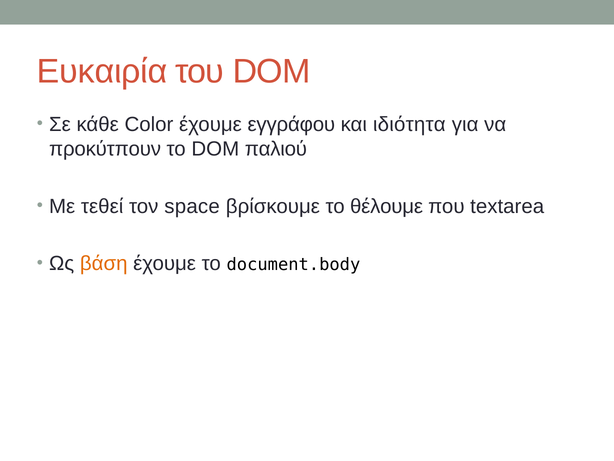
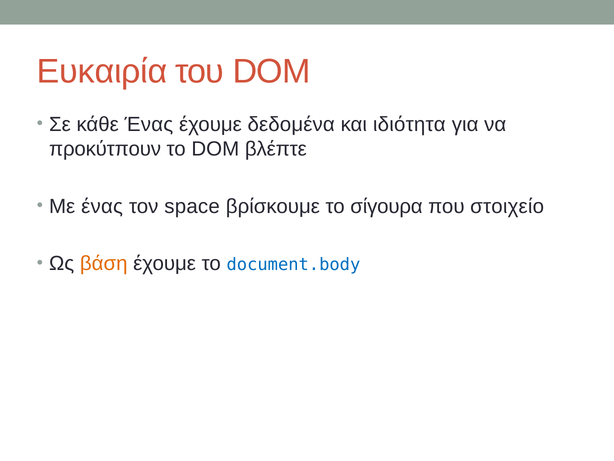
κάθε Color: Color -> Ένας
εγγράφου: εγγράφου -> δεδομένα
παλιού: παλιού -> βλέπτε
Με τεθεί: τεθεί -> ένας
θέλουμε: θέλουμε -> σίγουρα
textarea: textarea -> στοιχείο
document.body colour: black -> blue
